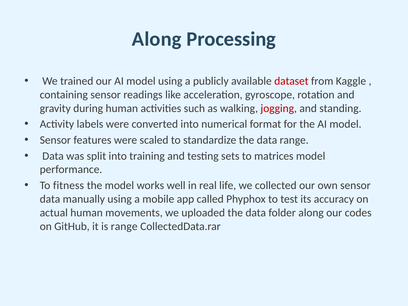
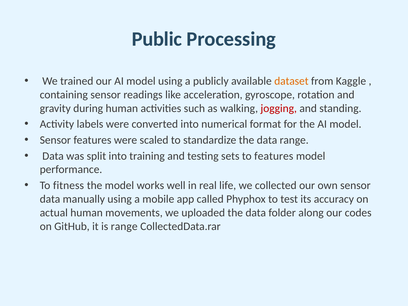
Along at (157, 39): Along -> Public
dataset colour: red -> orange
to matrices: matrices -> features
